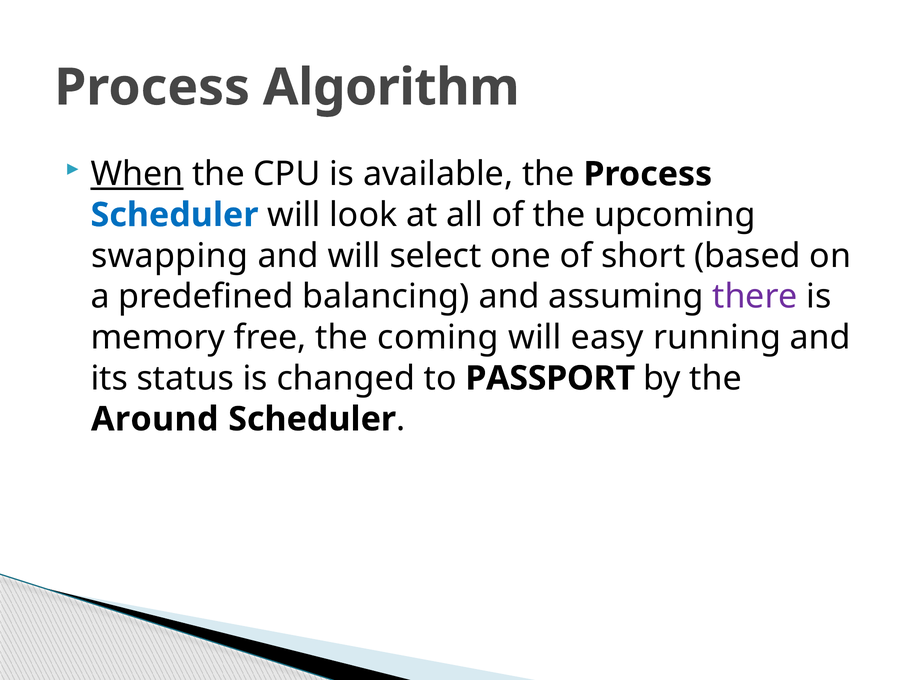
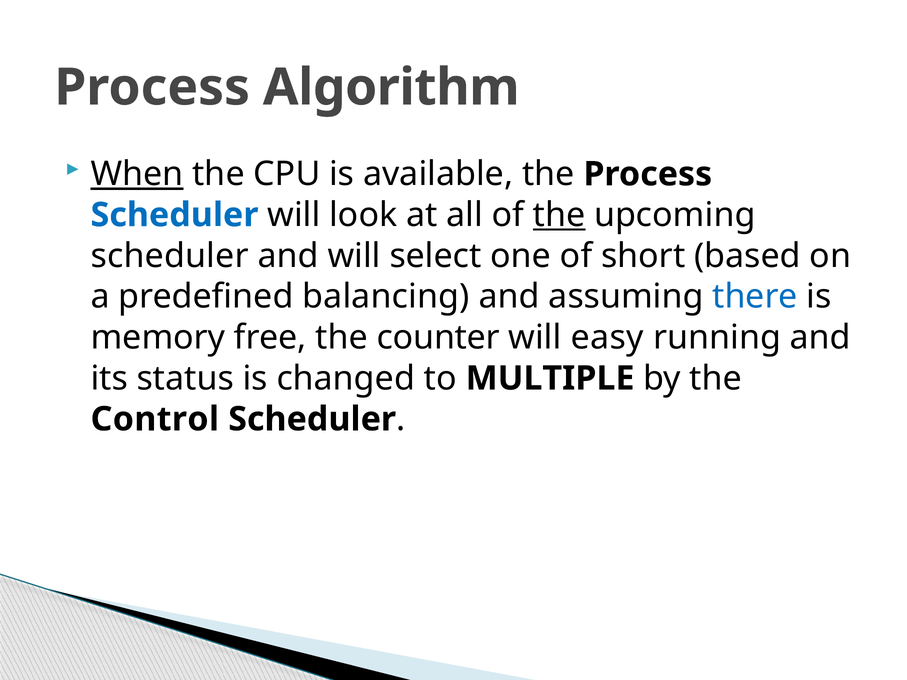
the at (559, 215) underline: none -> present
swapping at (170, 256): swapping -> scheduler
there colour: purple -> blue
coming: coming -> counter
PASSPORT: PASSPORT -> MULTIPLE
Around: Around -> Control
